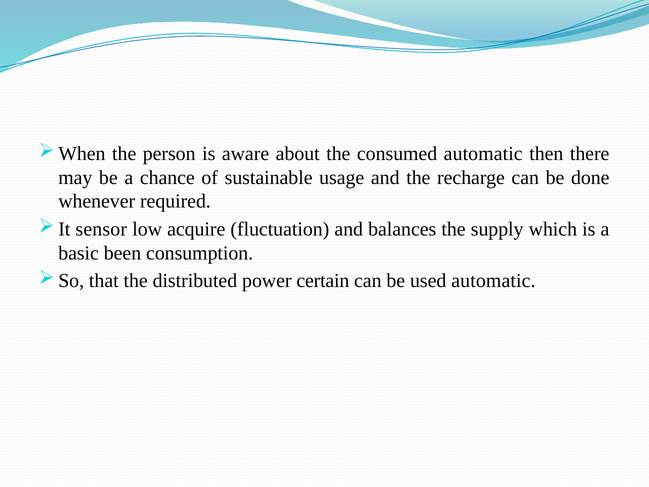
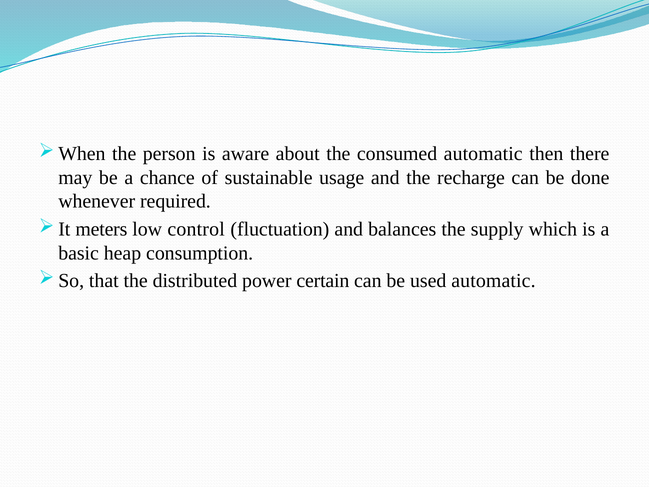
sensor: sensor -> meters
acquire: acquire -> control
been: been -> heap
